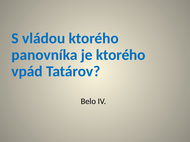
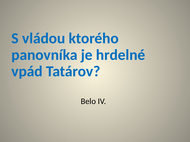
je ktorého: ktorého -> hrdelné
